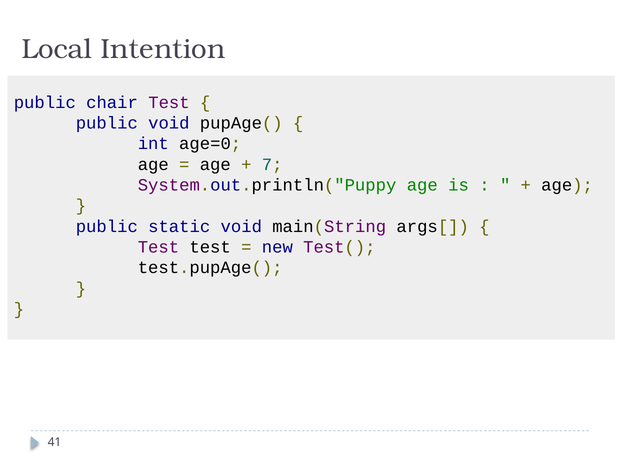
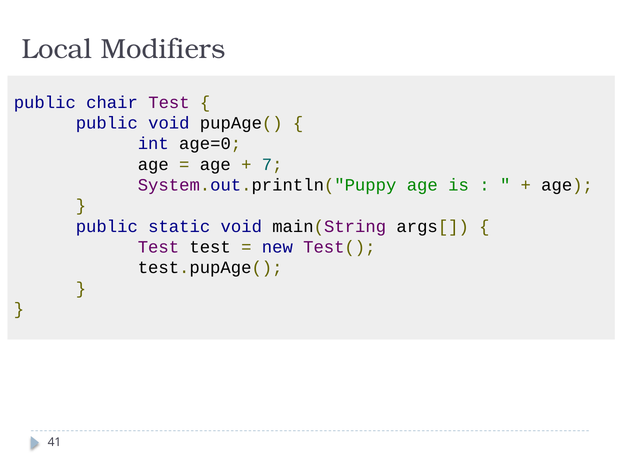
Intention: Intention -> Modifiers
